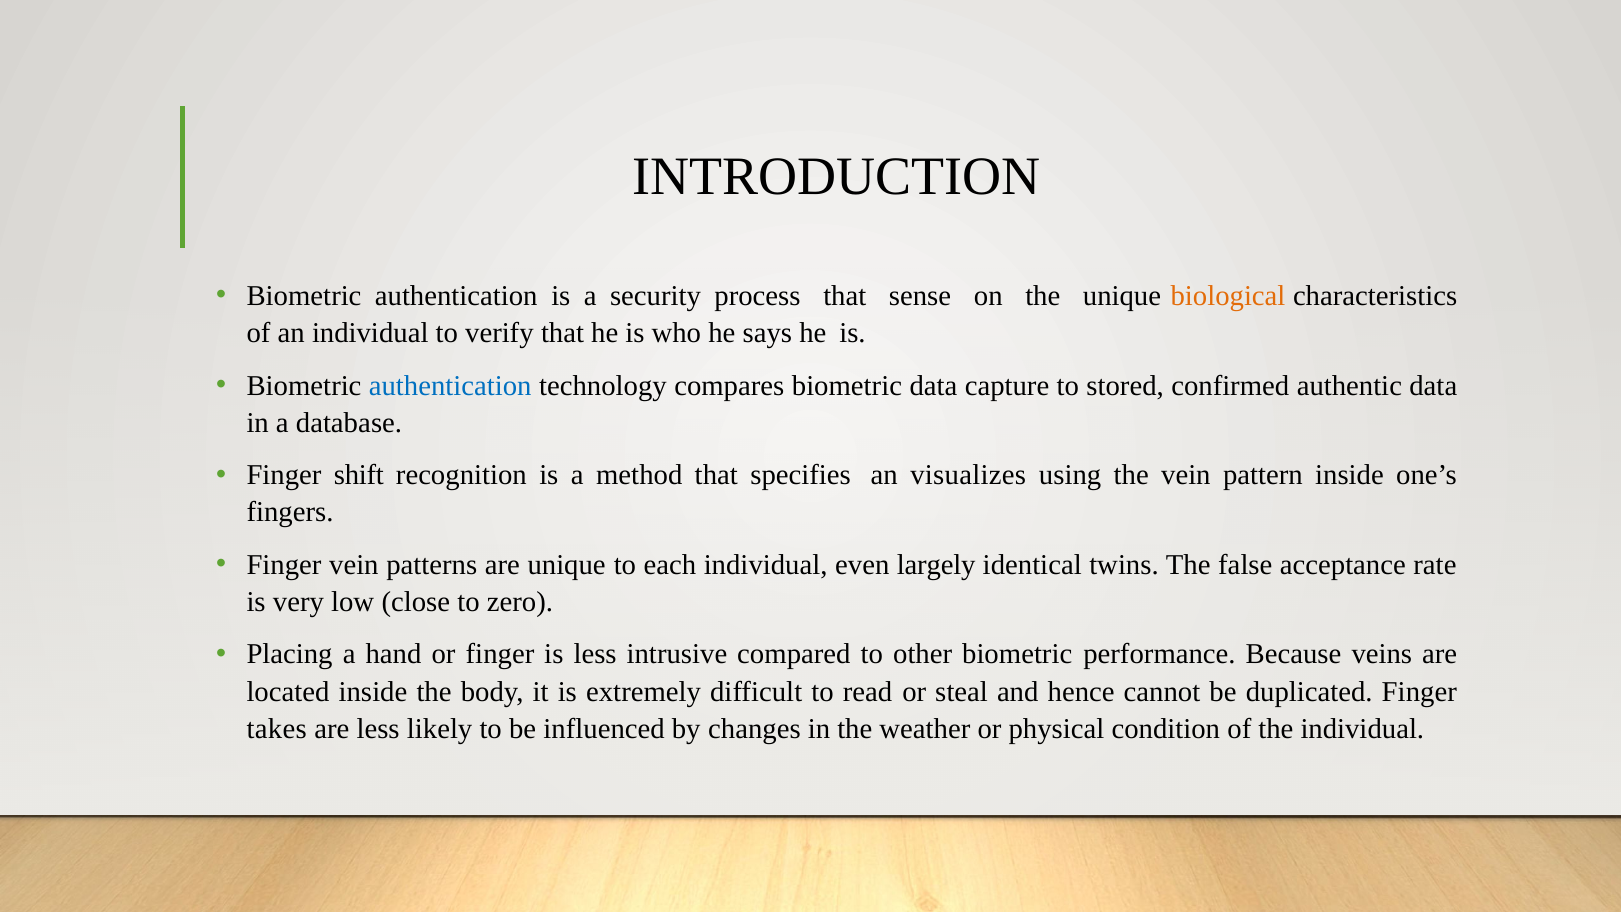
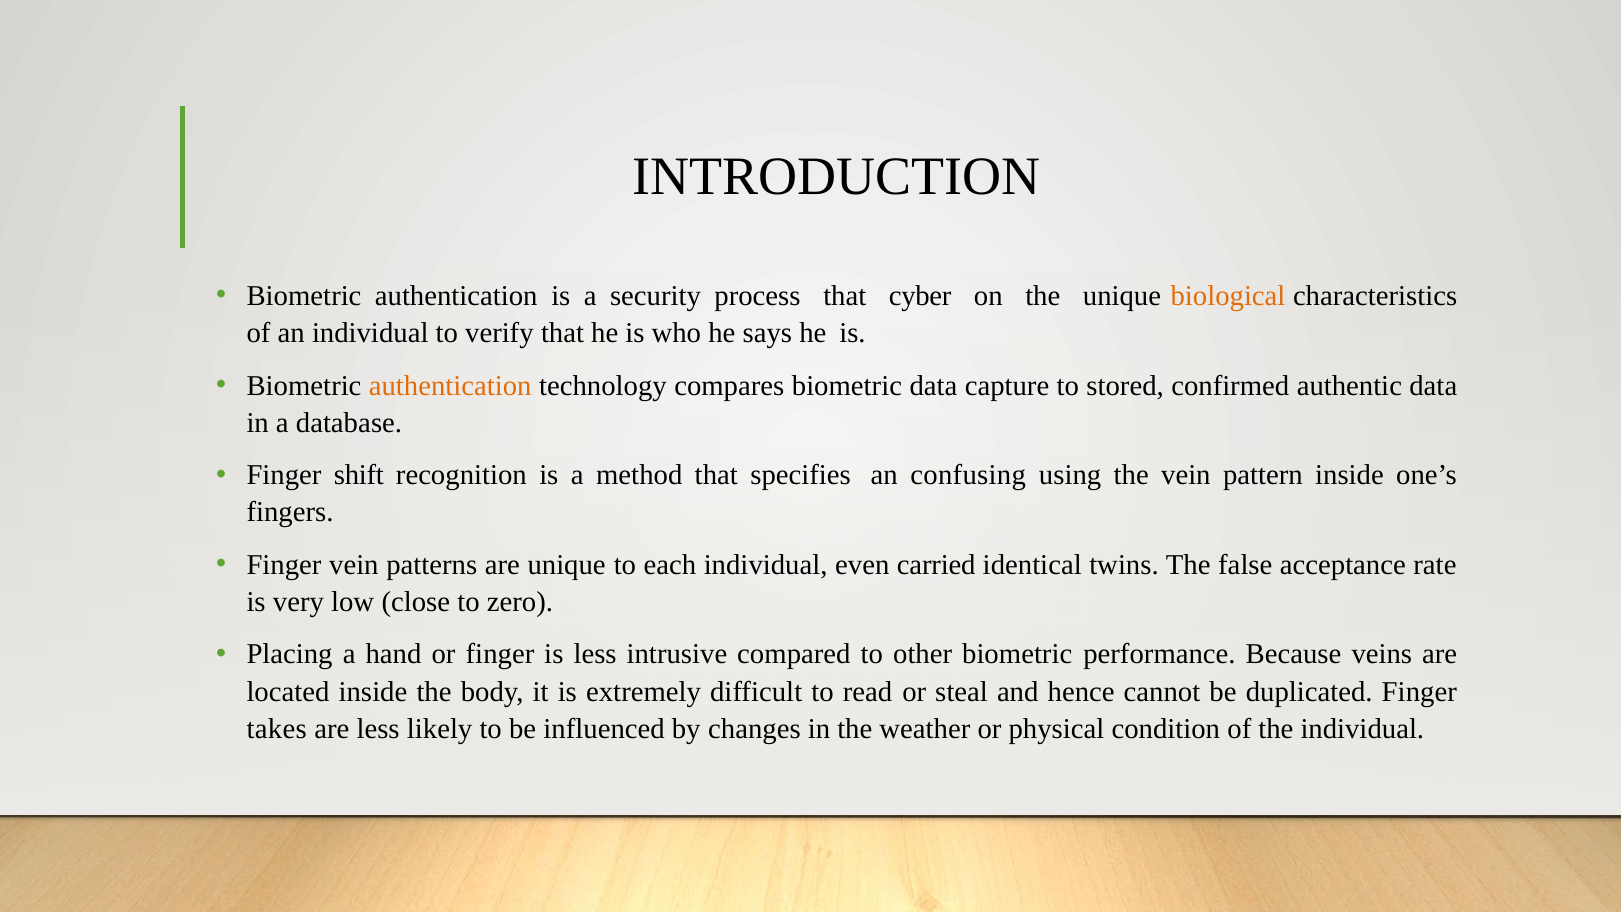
sense: sense -> cyber
authentication at (450, 386) colour: blue -> orange
visualizes: visualizes -> confusing
largely: largely -> carried
